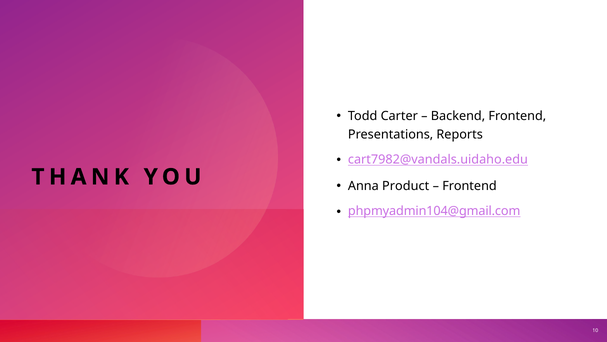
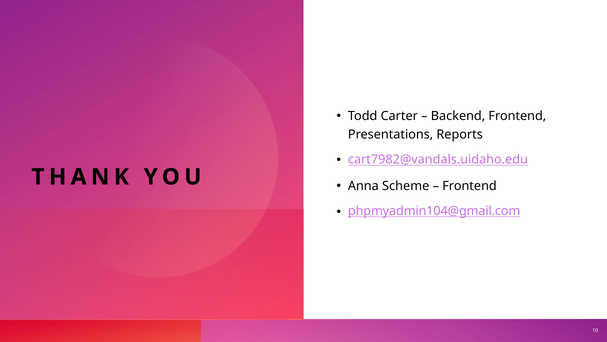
Product: Product -> Scheme
